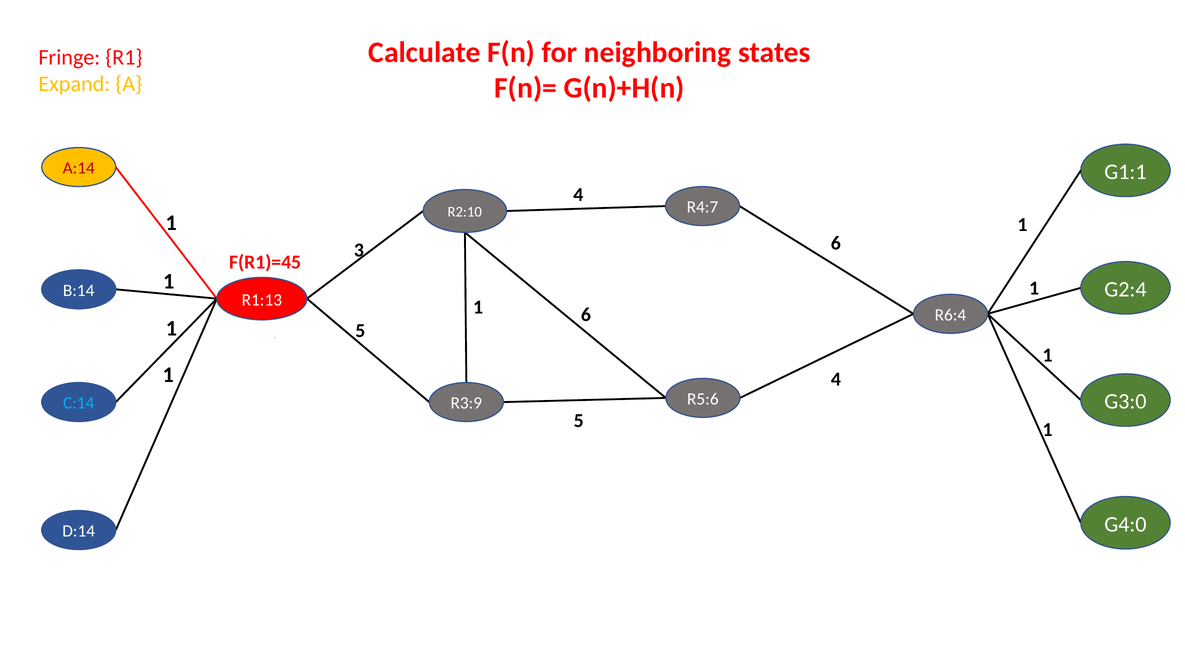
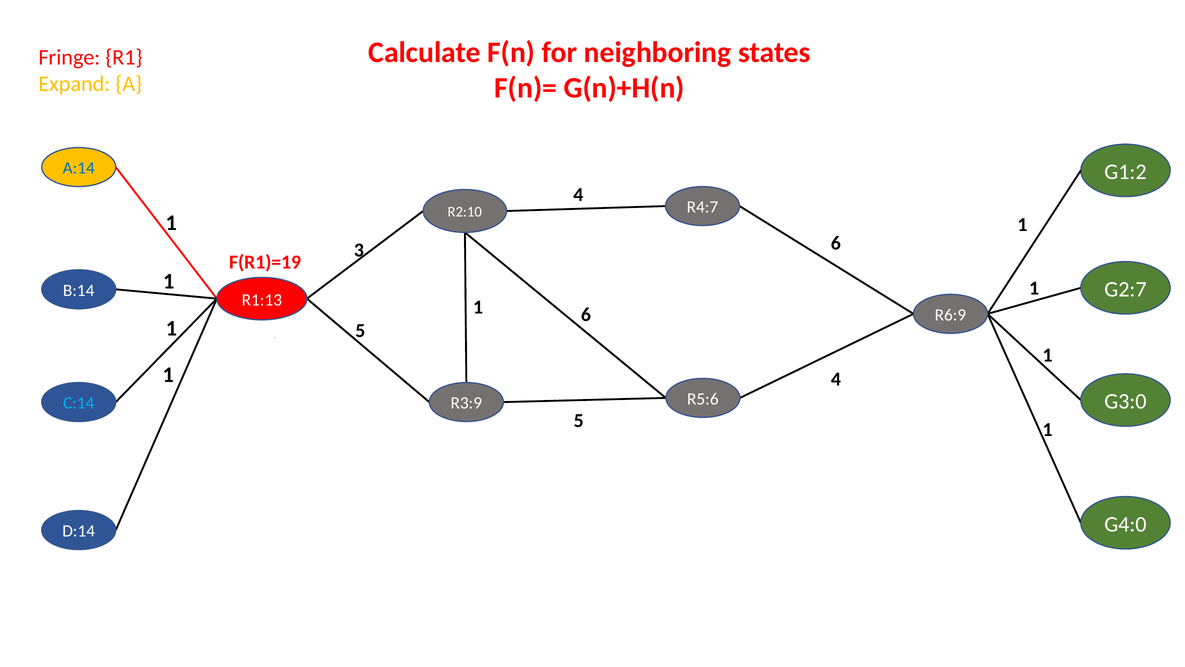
A:14 colour: red -> blue
G1:1: G1:1 -> G1:2
F(R1)=45: F(R1)=45 -> F(R1)=19
G2:4: G2:4 -> G2:7
R6:4: R6:4 -> R6:9
